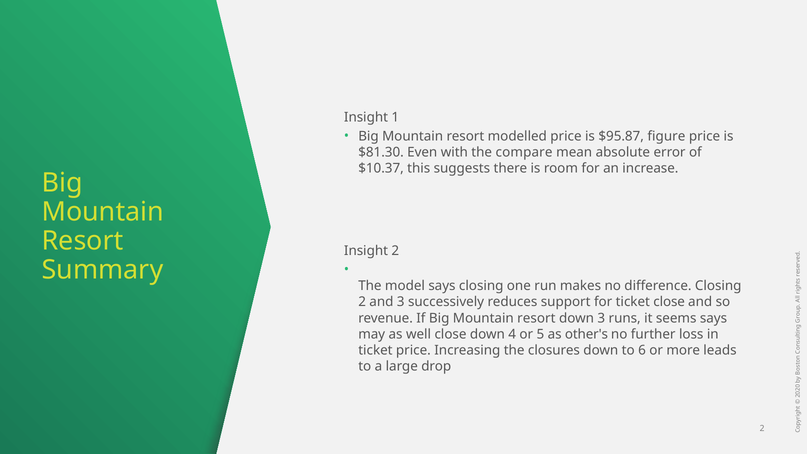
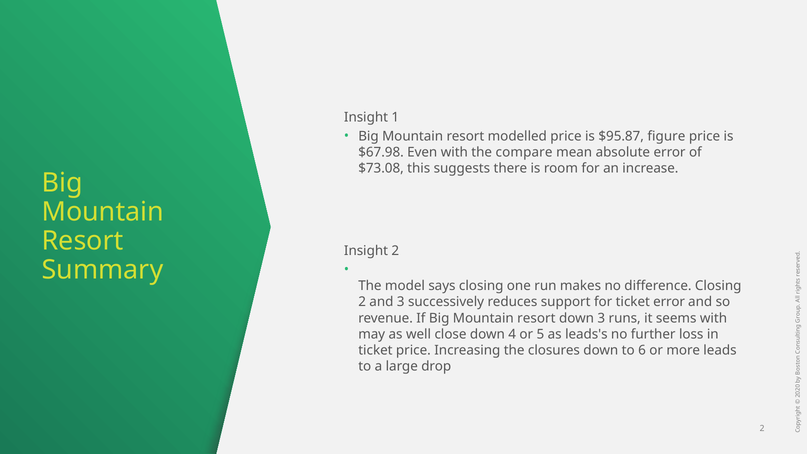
$81.30: $81.30 -> $67.98
$10.37: $10.37 -> $73.08
ticket close: close -> error
seems says: says -> with
other's: other's -> leads's
